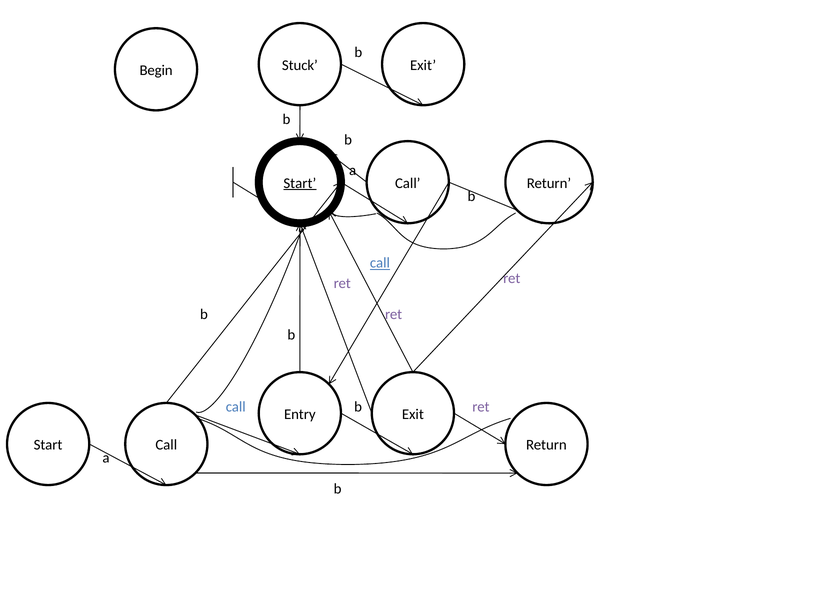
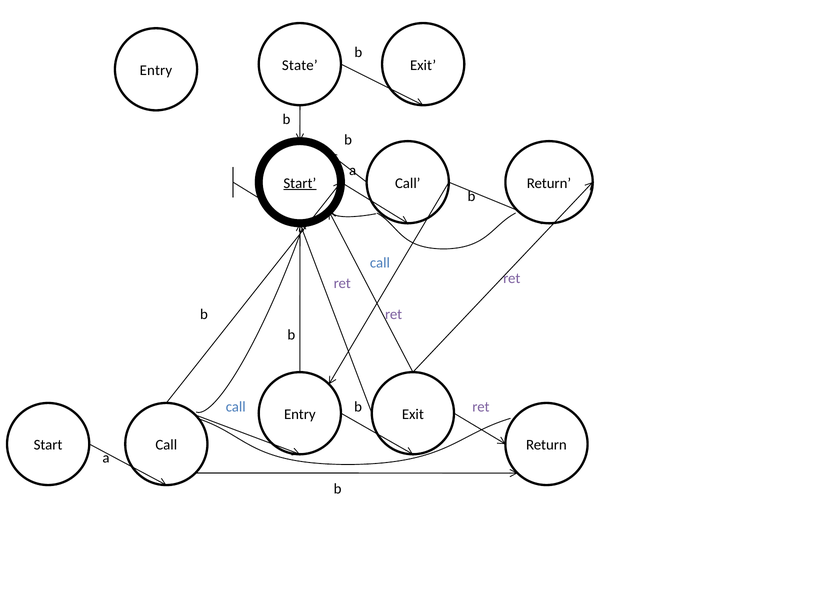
Stuck: Stuck -> State
Begin at (156, 70): Begin -> Entry
call at (380, 263) underline: present -> none
